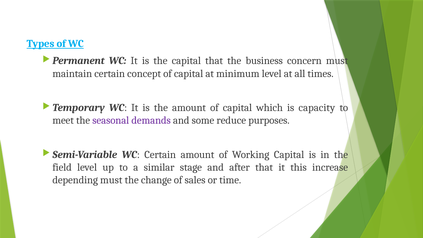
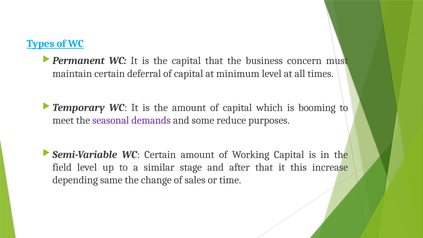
concept: concept -> deferral
capacity: capacity -> booming
depending must: must -> same
